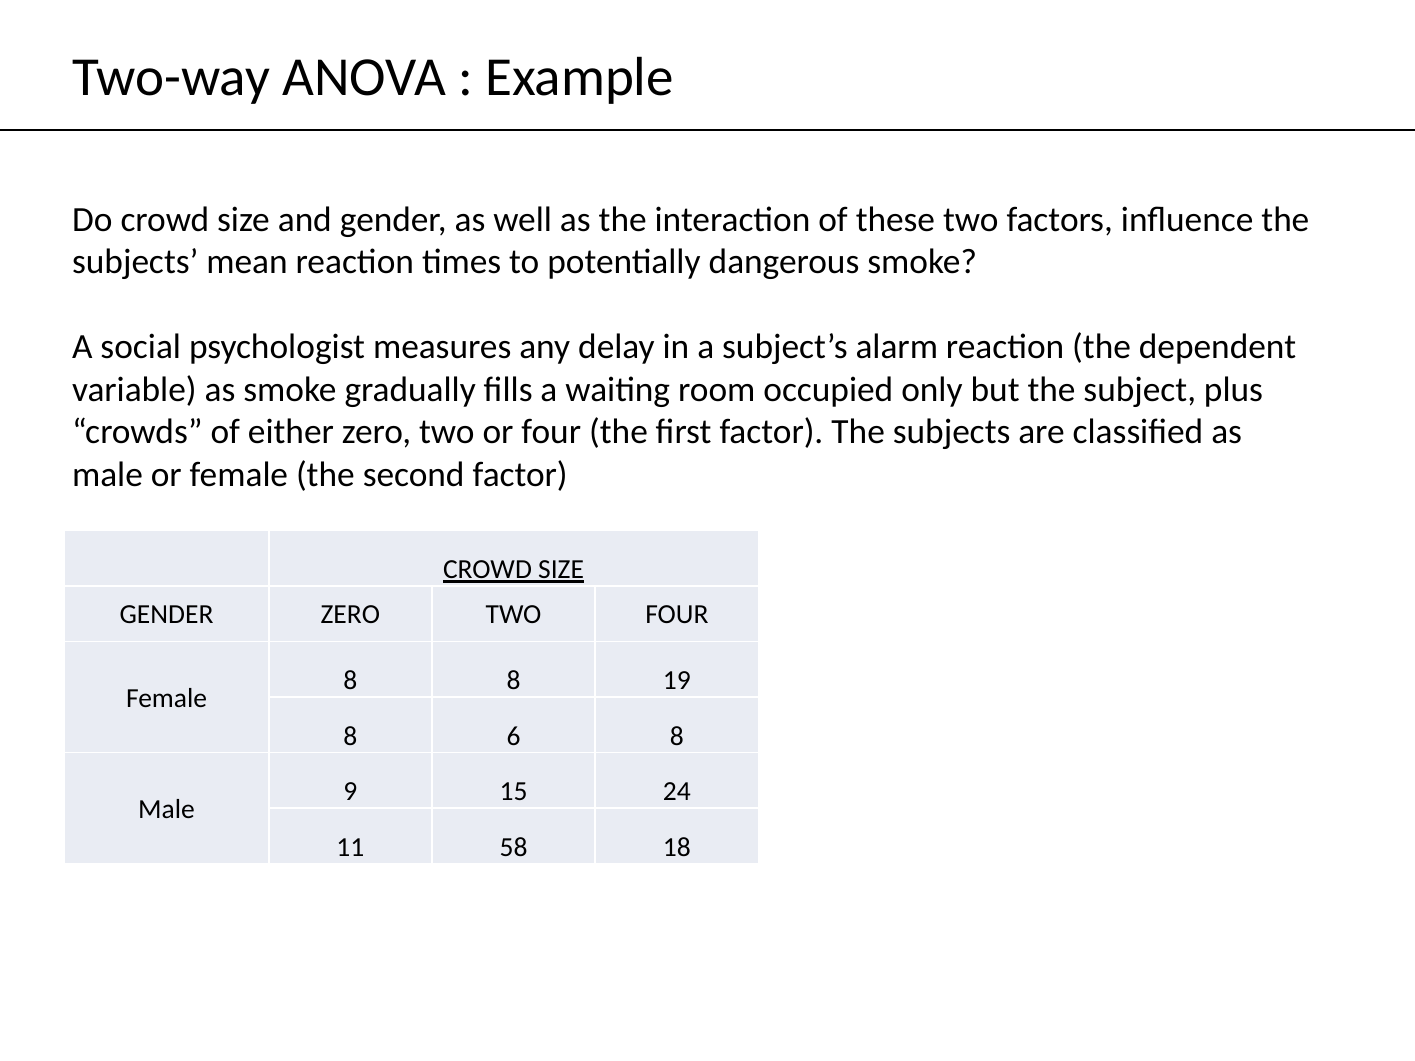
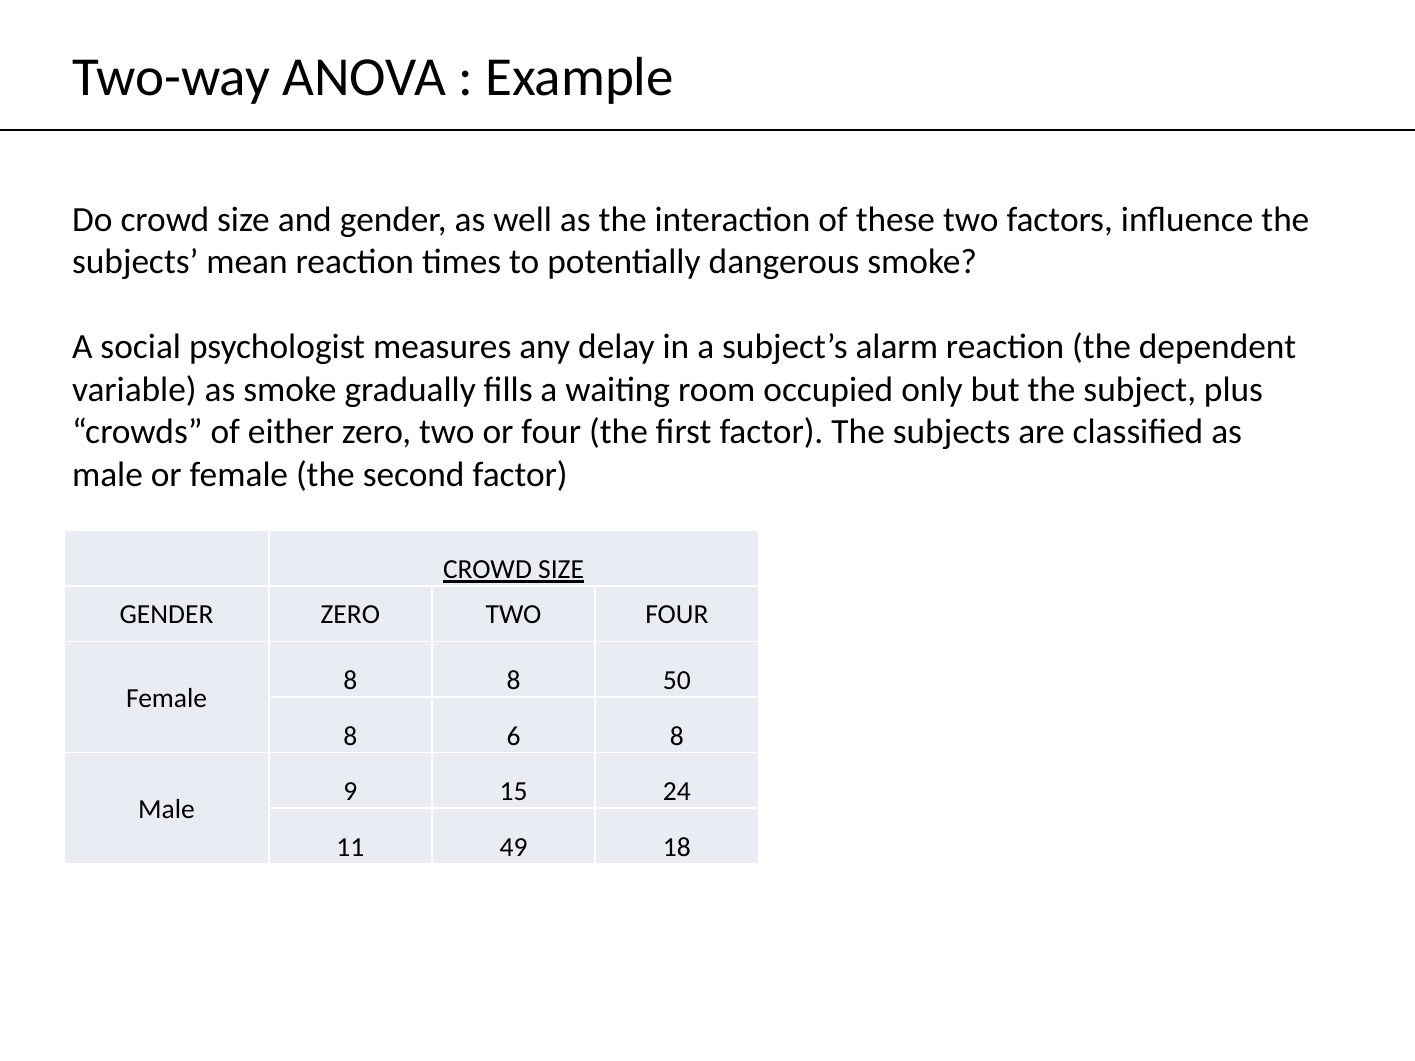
19: 19 -> 50
58: 58 -> 49
